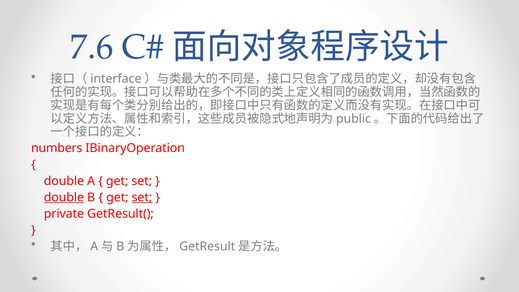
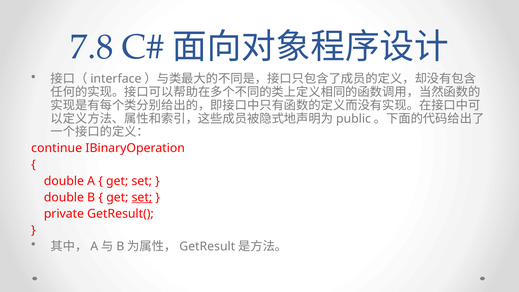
7.6: 7.6 -> 7.8
numbers: numbers -> continue
double at (64, 197) underline: present -> none
